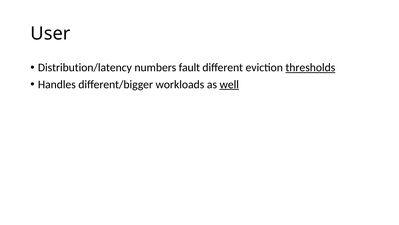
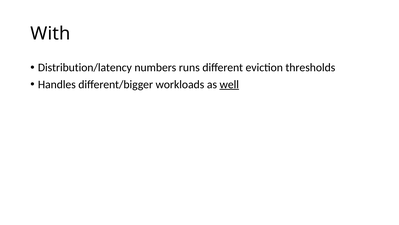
User: User -> With
fault: fault -> runs
thresholds underline: present -> none
